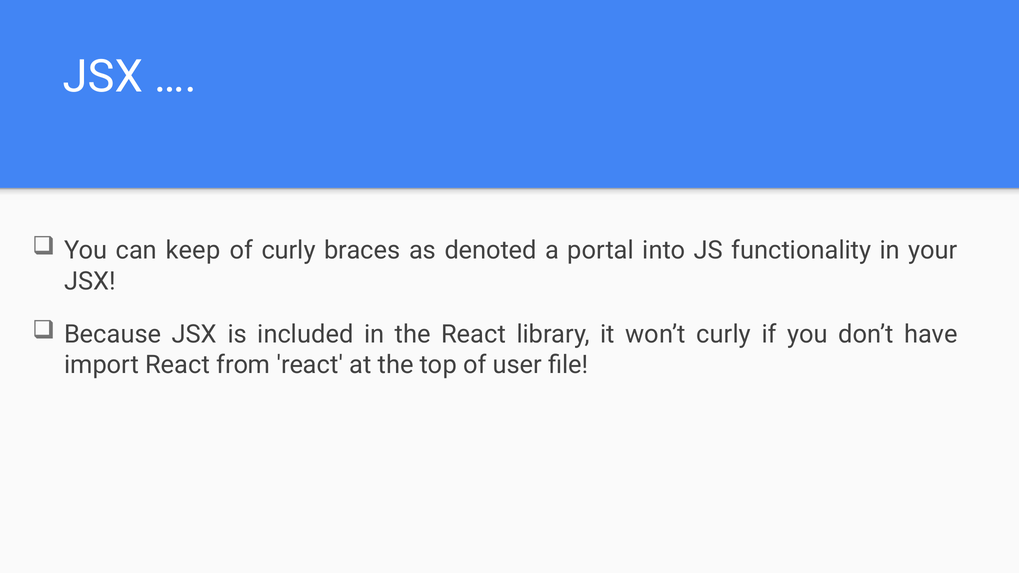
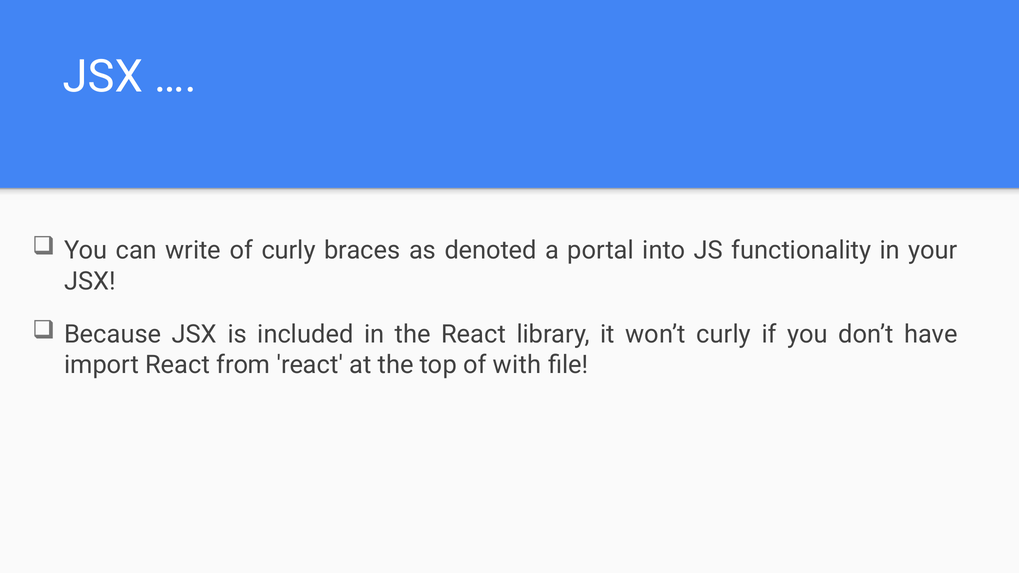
keep: keep -> write
user: user -> with
